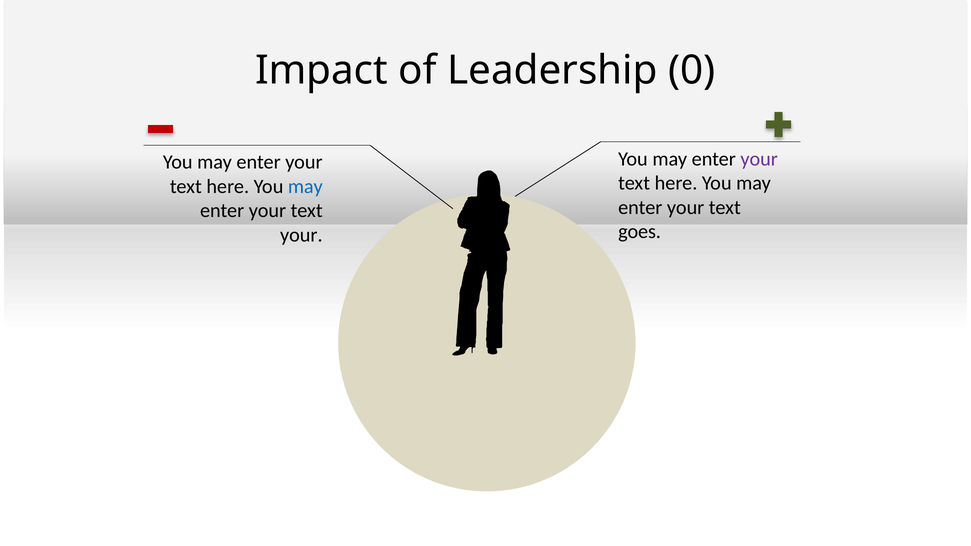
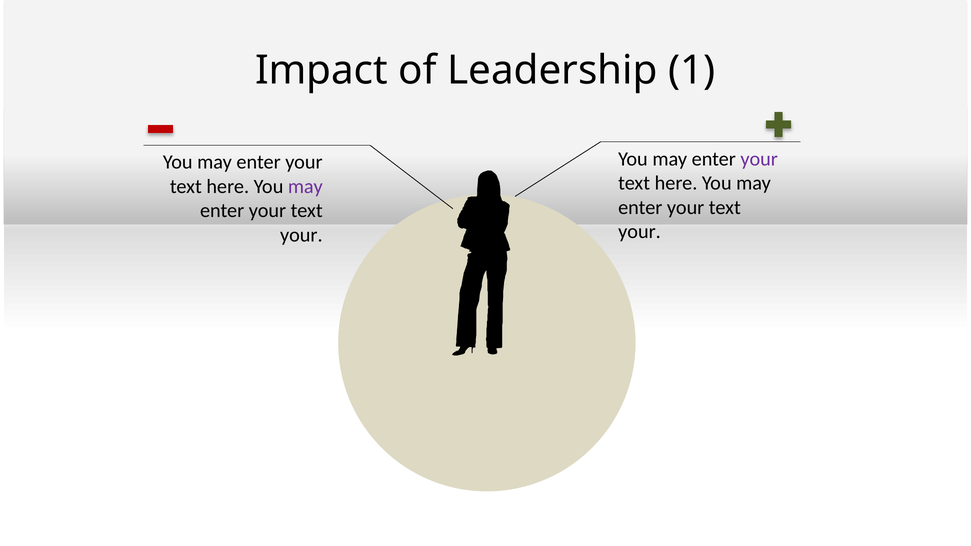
0: 0 -> 1
may at (305, 187) colour: blue -> purple
goes at (640, 232): goes -> your
